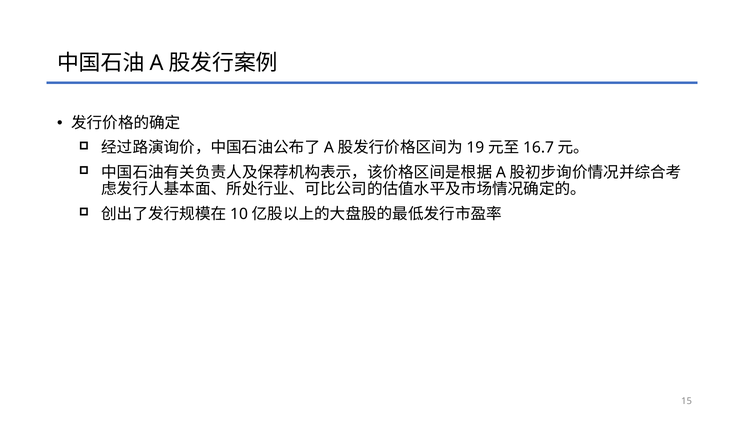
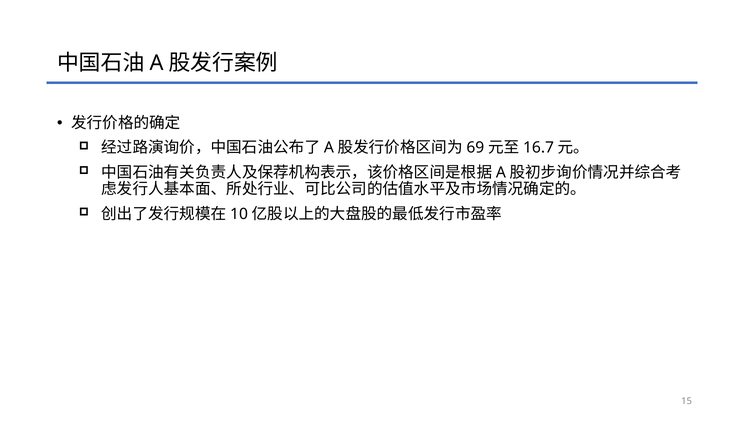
19: 19 -> 69
